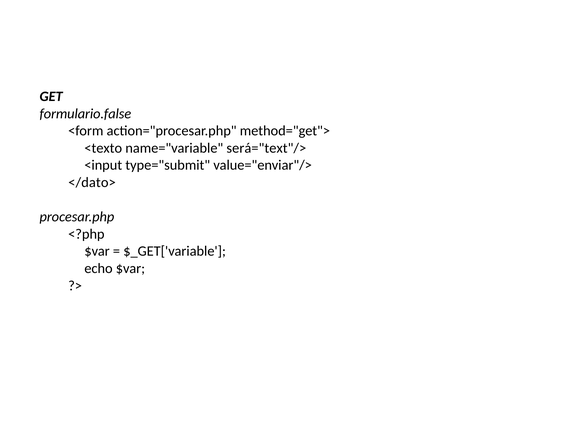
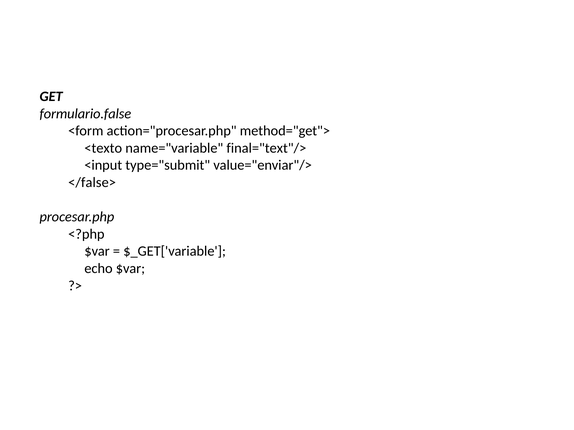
será="text"/>: será="text"/> -> final="text"/>
</dato>: </dato> -> </false>
